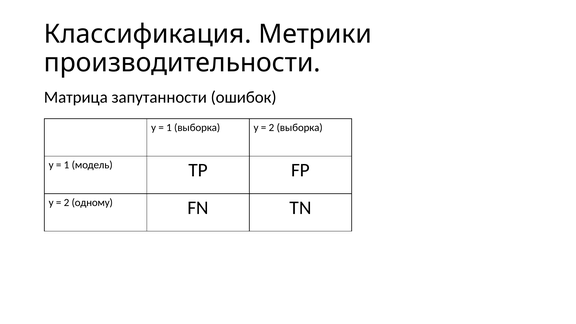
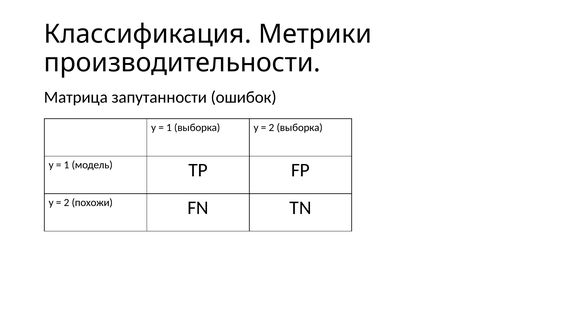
одному: одному -> похожи
